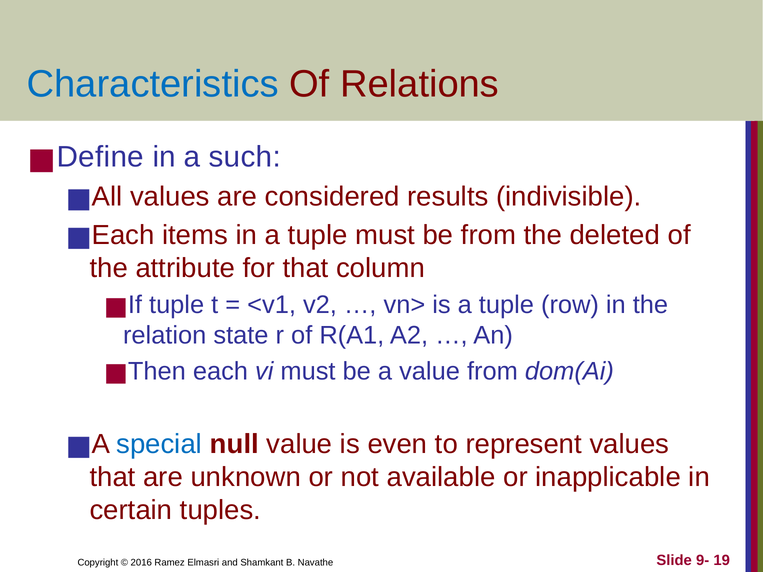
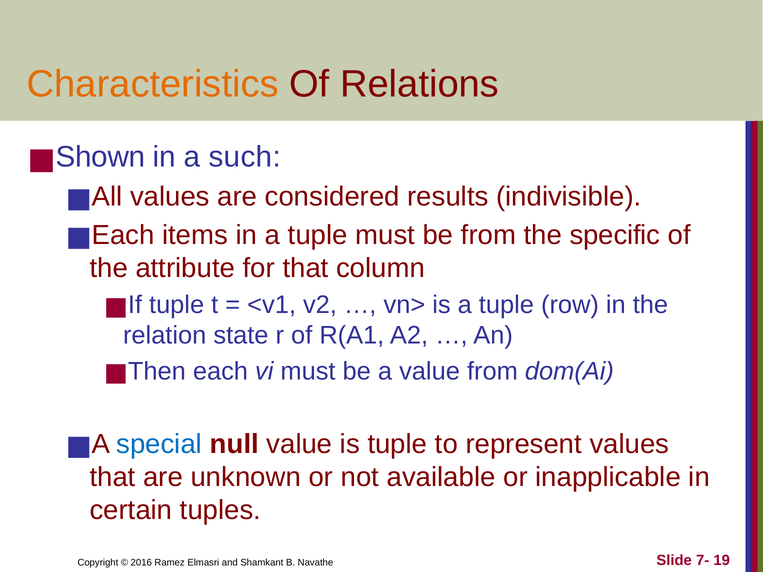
Characteristics colour: blue -> orange
Define: Define -> Shown
deleted: deleted -> specific
is even: even -> tuple
9-: 9- -> 7-
